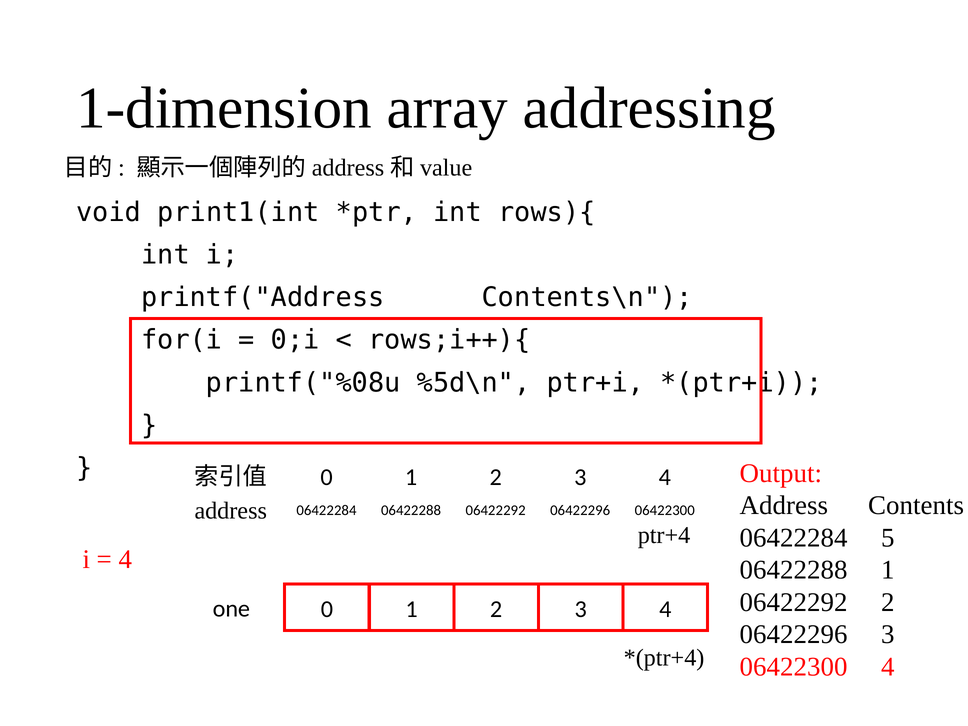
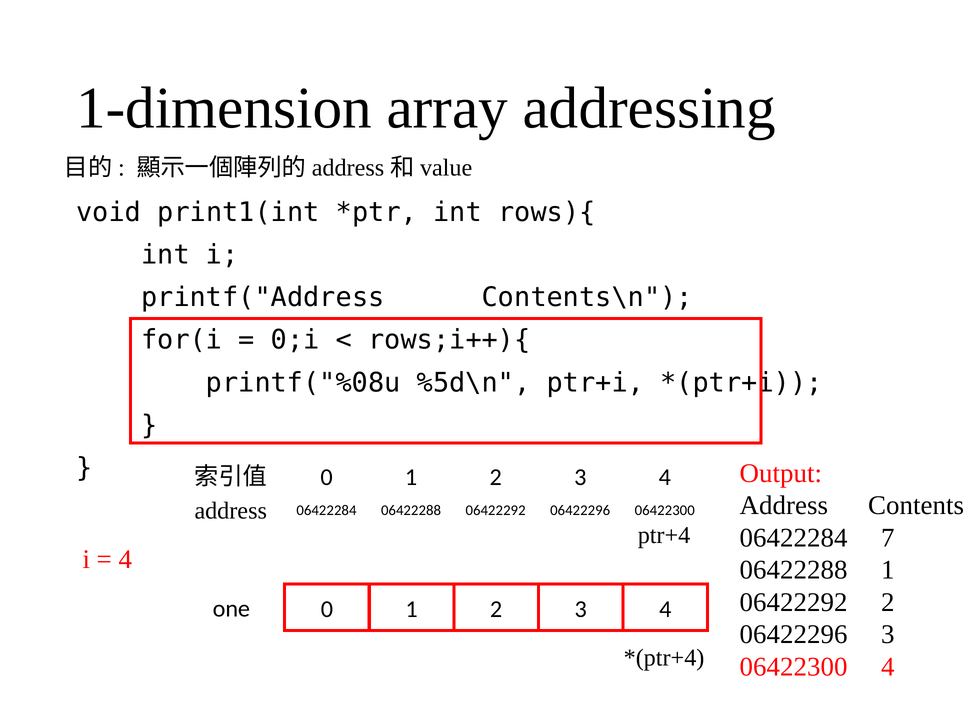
5: 5 -> 7
